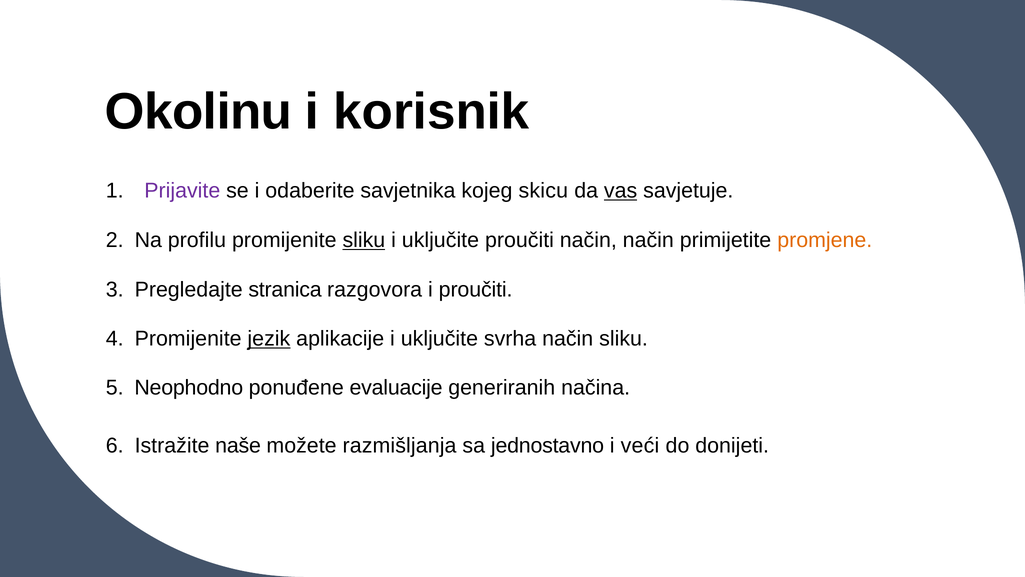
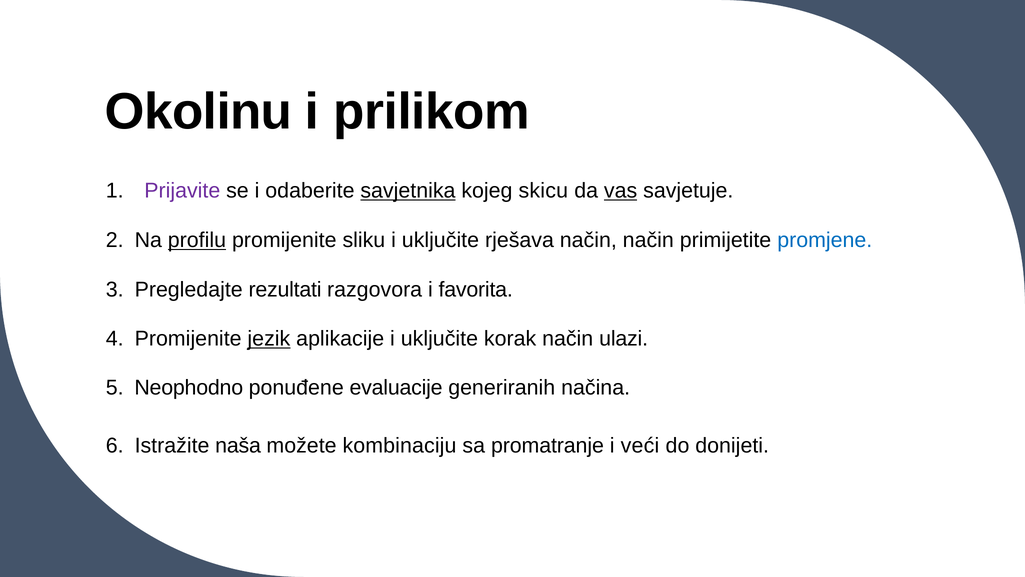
korisnik: korisnik -> prilikom
savjetnika underline: none -> present
profilu underline: none -> present
sliku at (364, 240) underline: present -> none
uključite proučiti: proučiti -> rješava
promjene colour: orange -> blue
stranica: stranica -> rezultati
i proučiti: proučiti -> favorita
svrha: svrha -> korak
način sliku: sliku -> ulazi
naše: naše -> naša
razmišljanja: razmišljanja -> kombinaciju
jednostavno: jednostavno -> promatranje
